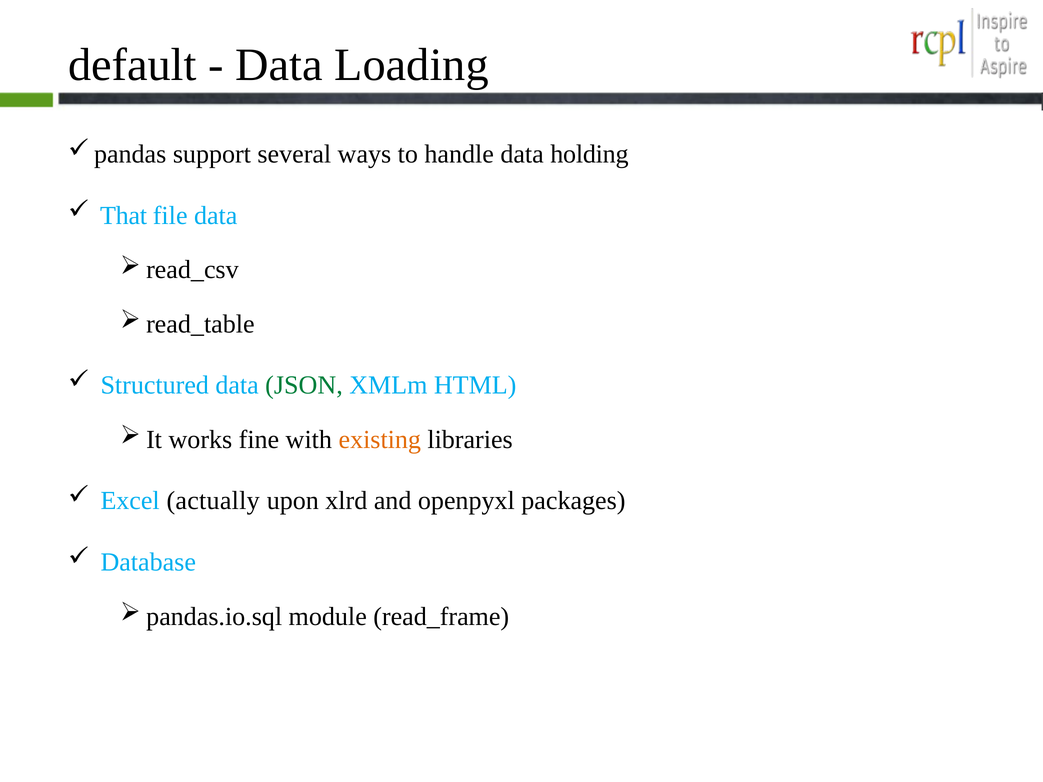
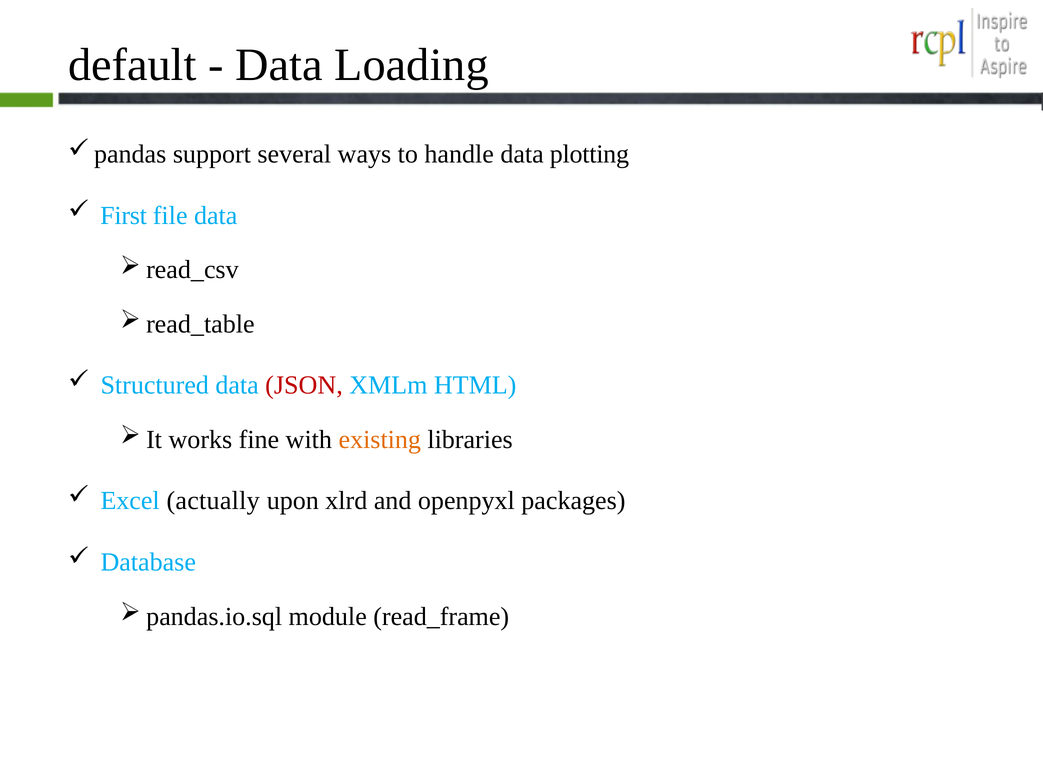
holding: holding -> plotting
That: That -> First
JSON colour: green -> red
